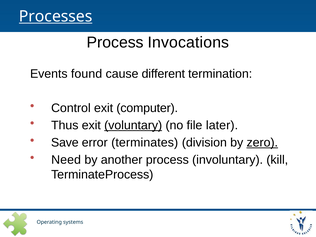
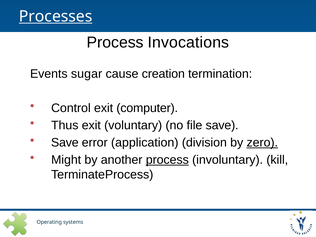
found: found -> sugar
different: different -> creation
voluntary underline: present -> none
file later: later -> save
terminates: terminates -> application
Need: Need -> Might
process at (167, 160) underline: none -> present
